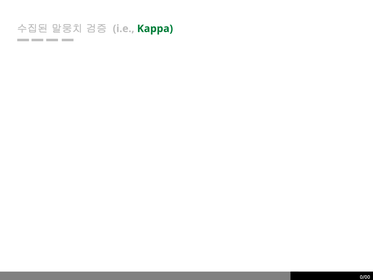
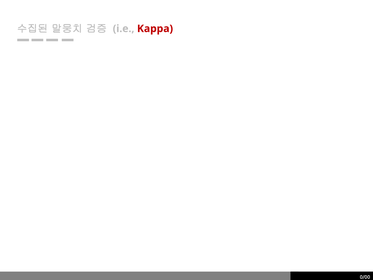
Kappa colour: green -> red
